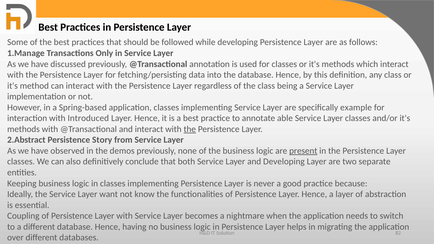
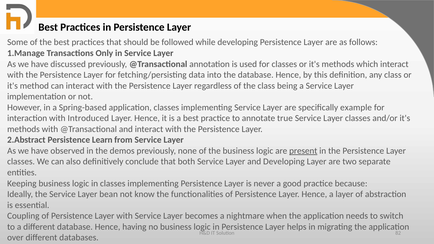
able: able -> true
the at (190, 129) underline: present -> none
Story: Story -> Learn
want: want -> bean
